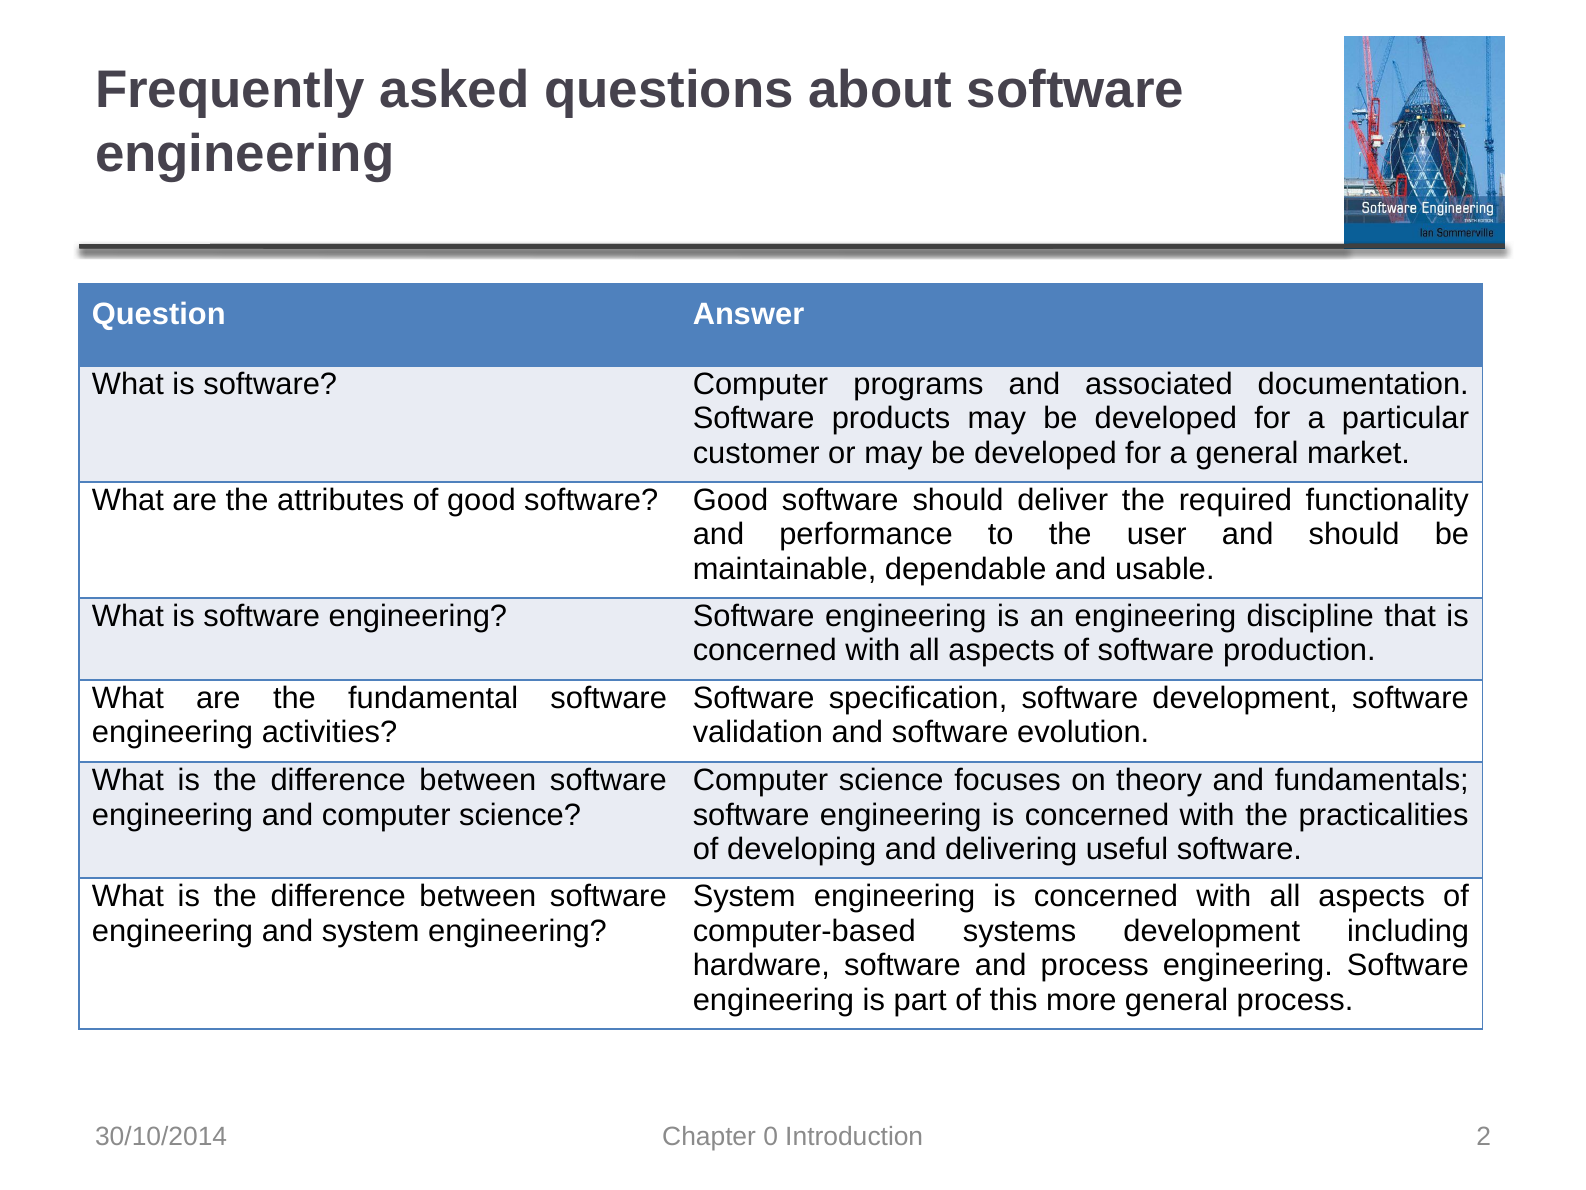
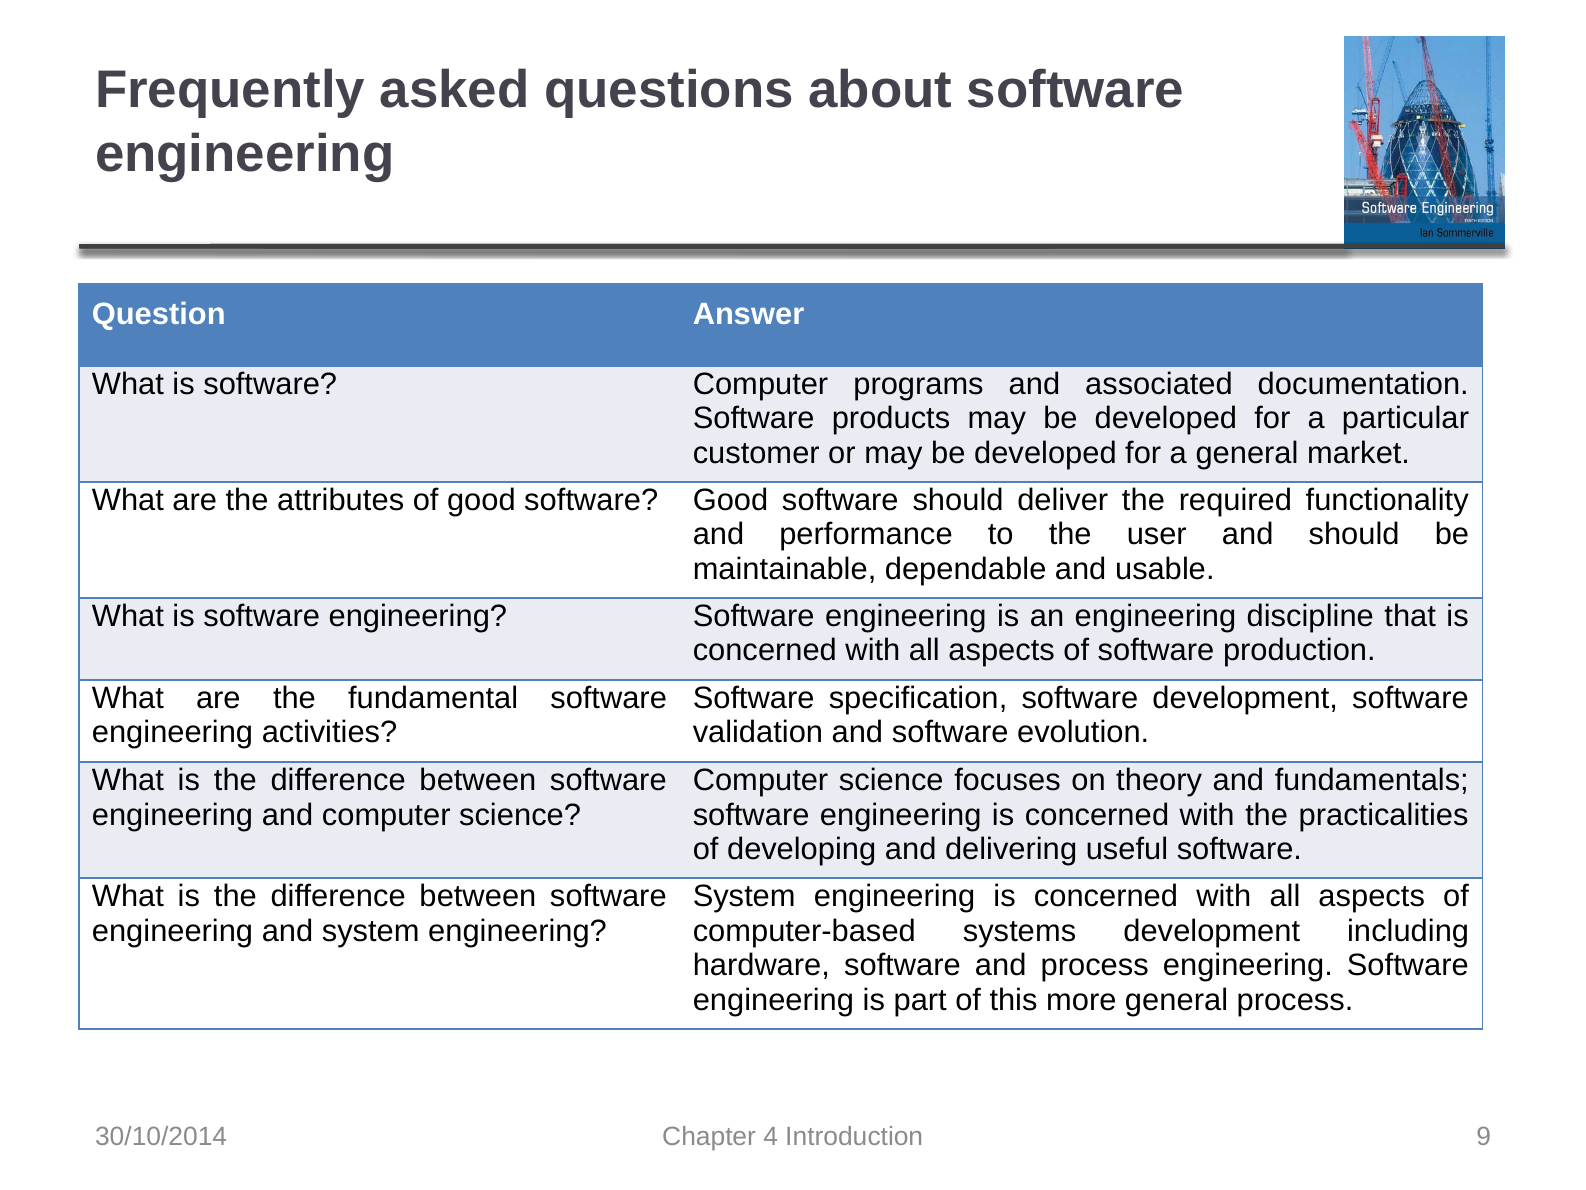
0: 0 -> 4
2: 2 -> 9
